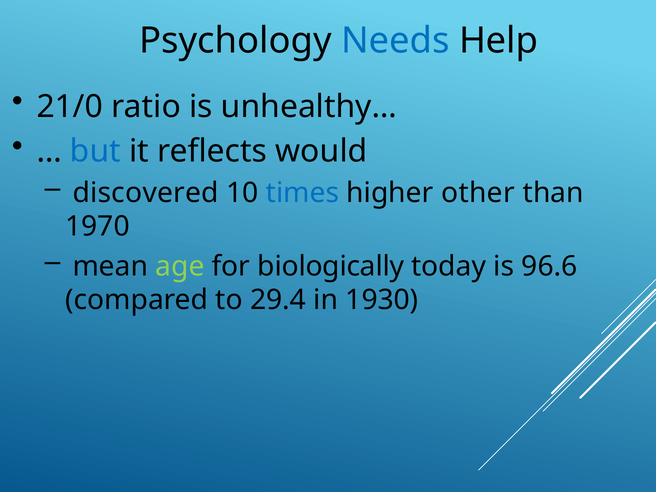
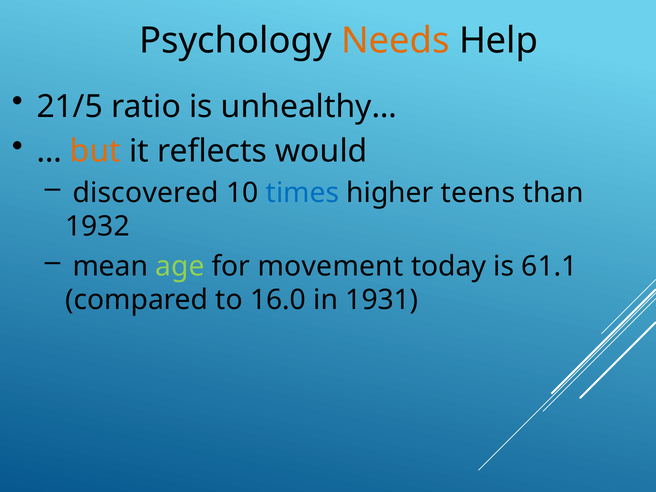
Needs colour: blue -> orange
21/0: 21/0 -> 21/5
but colour: blue -> orange
other: other -> teens
1970: 1970 -> 1932
biologically: biologically -> movement
96.6: 96.6 -> 61.1
29.4: 29.4 -> 16.0
1930: 1930 -> 1931
